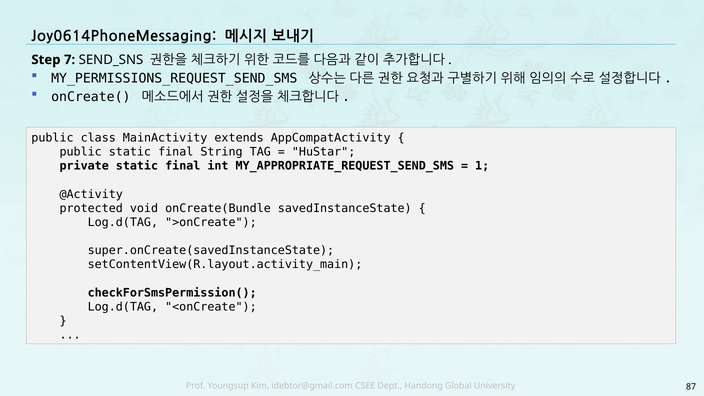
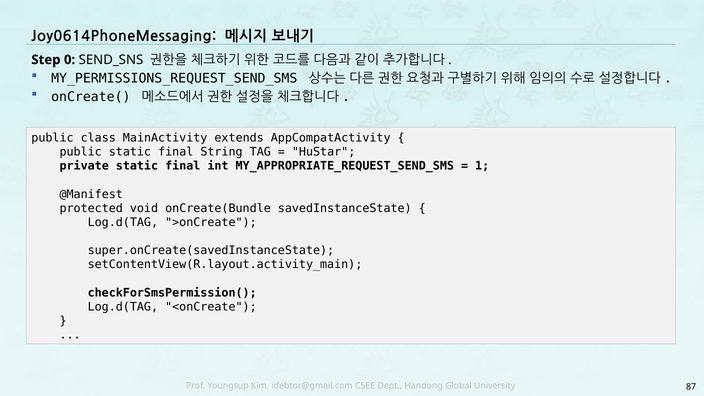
7: 7 -> 0
@Activity: @Activity -> @Manifest
